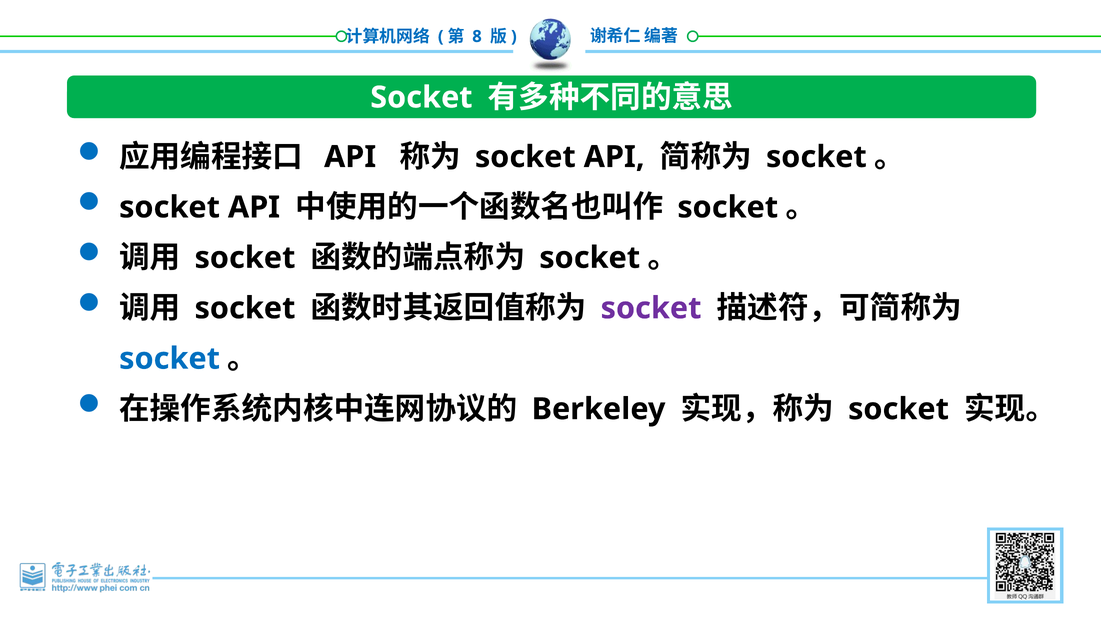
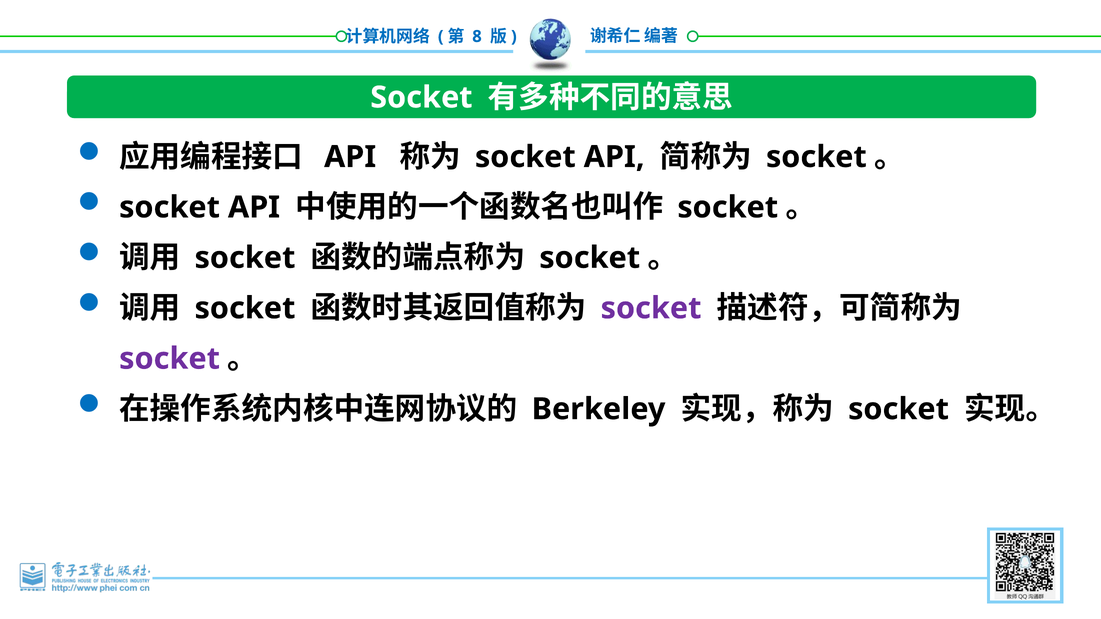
socket at (170, 359) colour: blue -> purple
